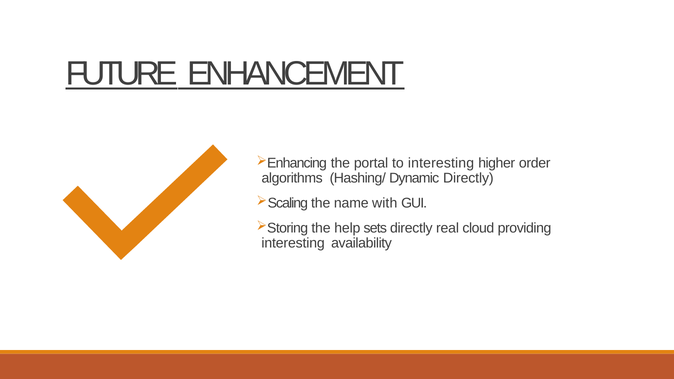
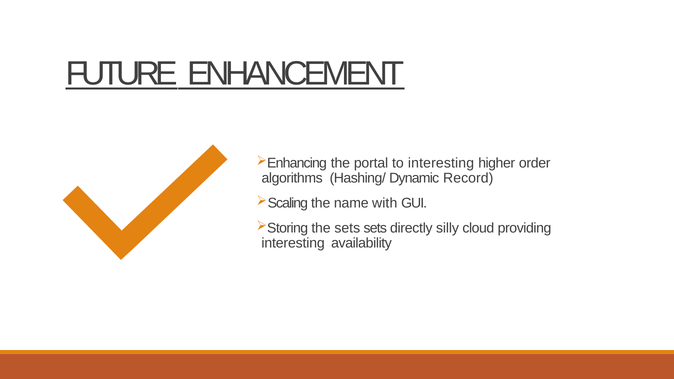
Dynamic Directly: Directly -> Record
the help: help -> sets
real: real -> silly
